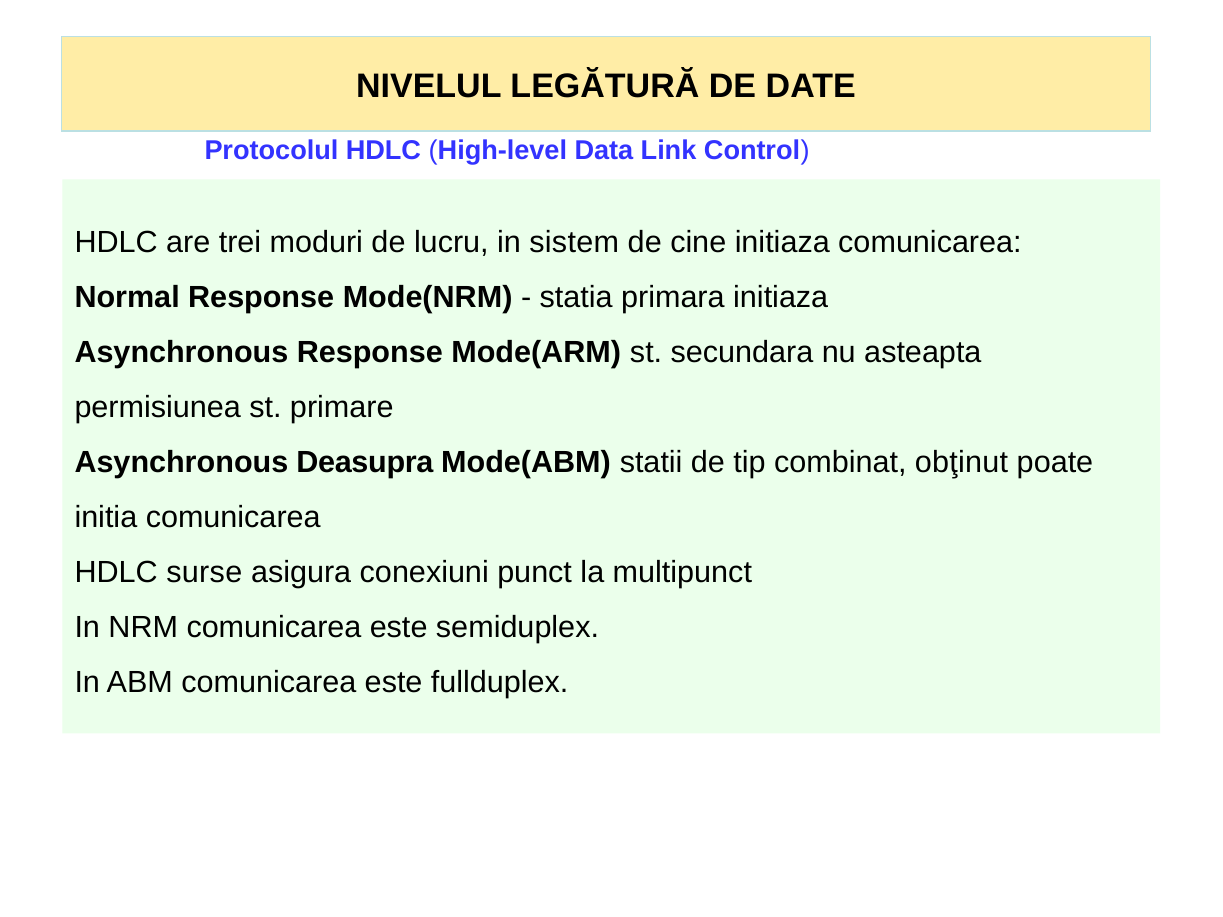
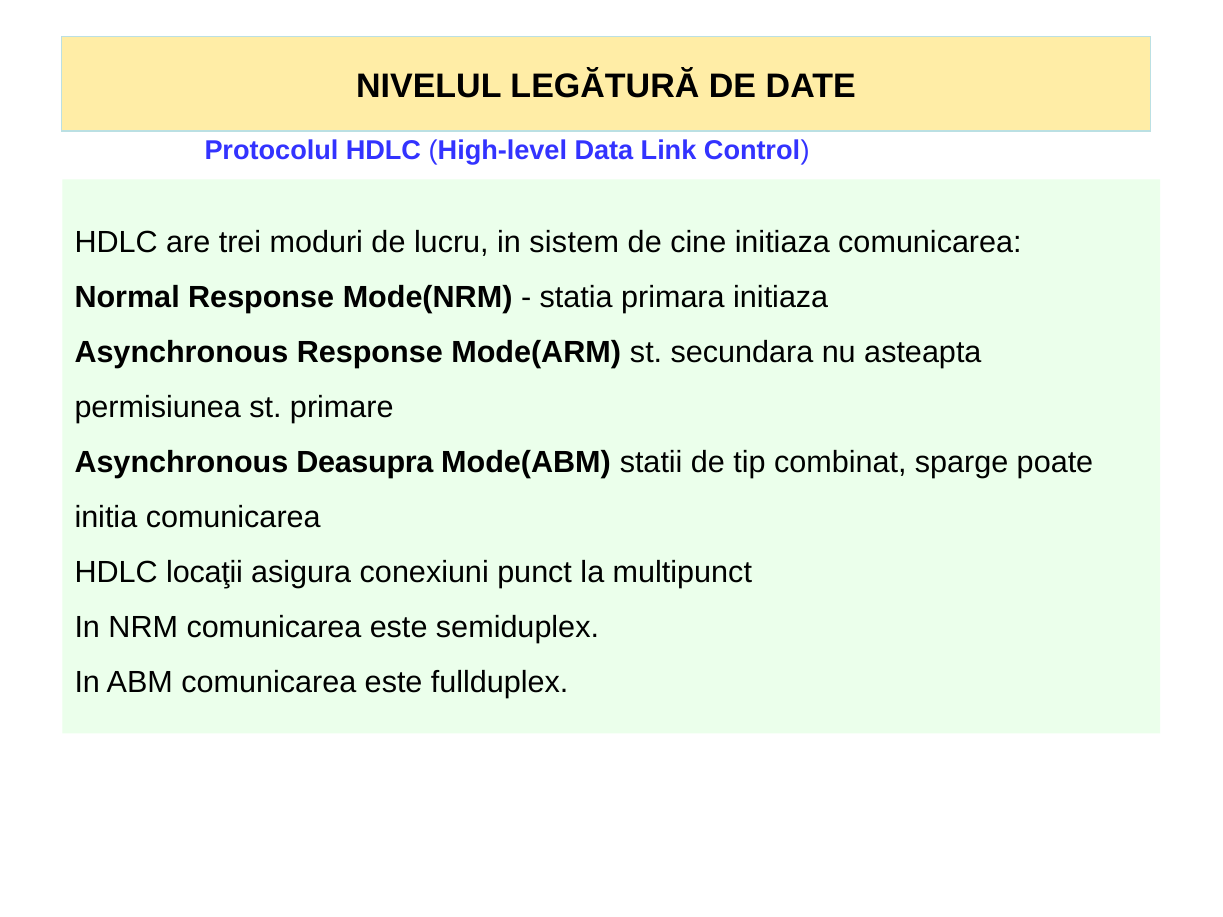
obţinut: obţinut -> sparge
surse: surse -> locaţii
